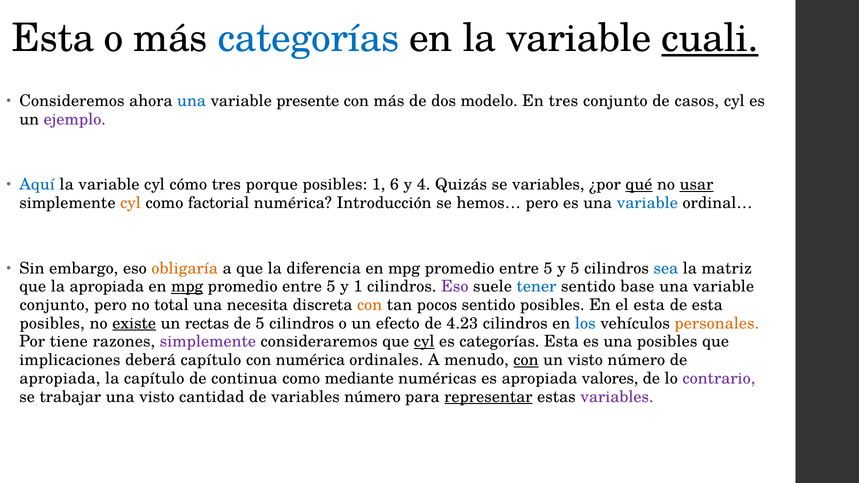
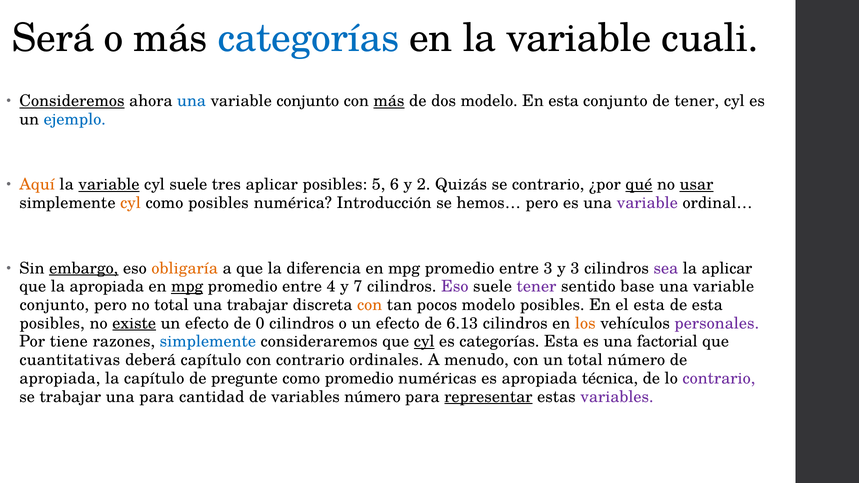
Esta at (53, 38): Esta -> Será
cuali underline: present -> none
Consideremos underline: none -> present
presente at (308, 101): presente -> conjunto
más at (389, 101) underline: none -> present
En tres: tres -> esta
de casos: casos -> tener
ejemplo colour: purple -> blue
Aquí colour: blue -> orange
variable at (109, 185) underline: none -> present
cyl cómo: cómo -> suele
tres porque: porque -> aplicar
posibles 1: 1 -> 5
4: 4 -> 2
se variables: variables -> contrario
como factorial: factorial -> posibles
variable at (647, 203) colour: blue -> purple
embargo underline: none -> present
5 at (548, 268): 5 -> 3
y 5: 5 -> 3
sea colour: blue -> purple
la matriz: matriz -> aplicar
5 at (331, 287): 5 -> 4
y 1: 1 -> 7
tener at (536, 287) colour: blue -> purple
una necesita: necesita -> trabajar
pocos sentido: sentido -> modelo
rectas at (207, 323): rectas -> efecto
de 5: 5 -> 0
4.23: 4.23 -> 6.13
los colour: blue -> orange
personales colour: orange -> purple
simplemente at (208, 342) colour: purple -> blue
una posibles: posibles -> factorial
implicaciones: implicaciones -> cuantitativas
con numérica: numérica -> contrario
con at (526, 360) underline: present -> none
un visto: visto -> total
continua: continua -> pregunte
como mediante: mediante -> promedio
valores: valores -> técnica
una visto: visto -> para
